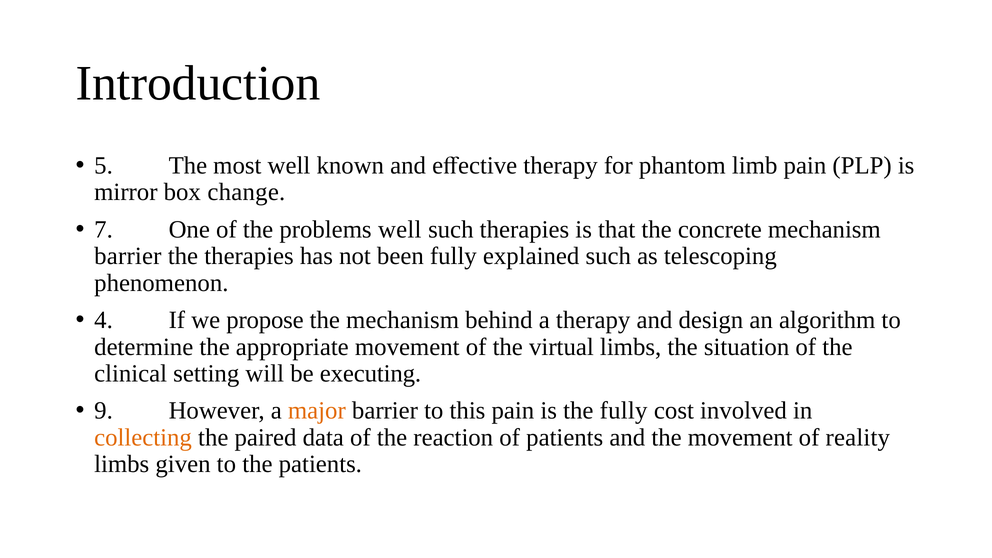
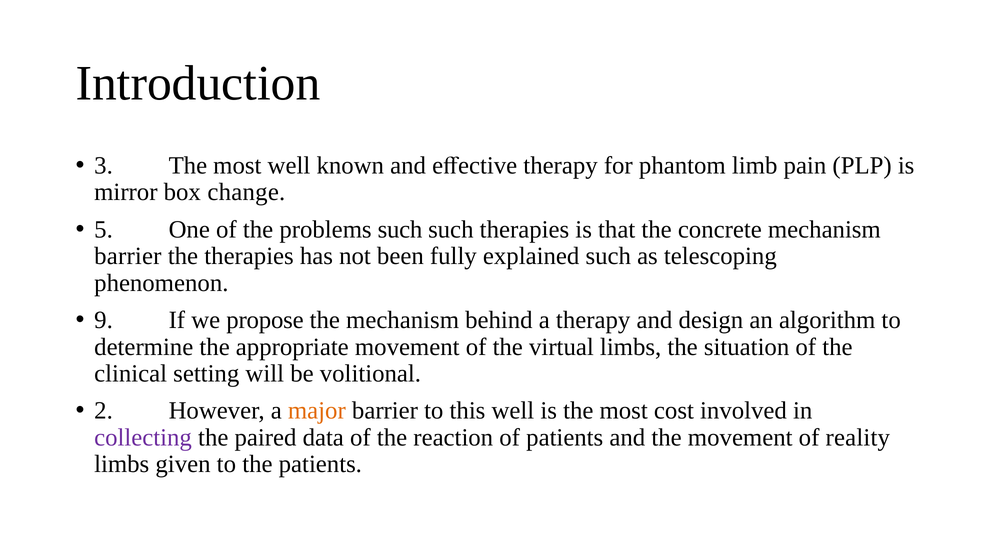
5: 5 -> 3
7: 7 -> 5
problems well: well -> such
4: 4 -> 9
executing: executing -> volitional
9: 9 -> 2
this pain: pain -> well
is the fully: fully -> most
collecting colour: orange -> purple
